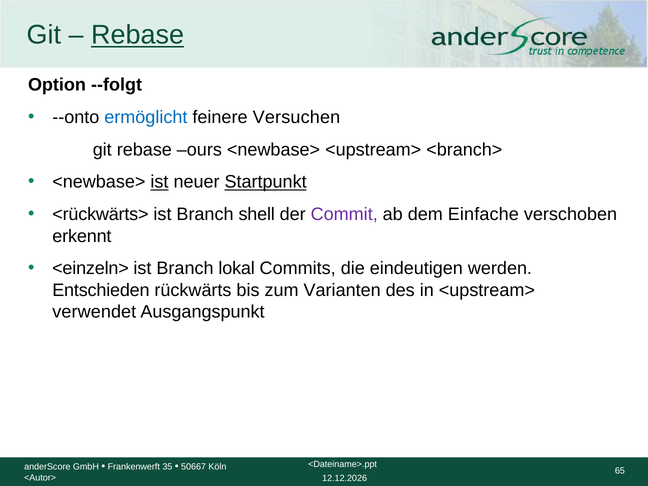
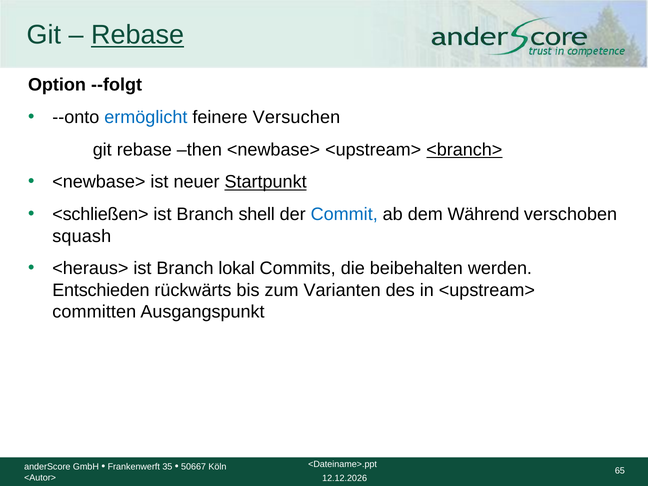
ours: ours -> then
<branch> underline: none -> present
ist at (159, 182) underline: present -> none
<rückwärts>: <rückwärts> -> <schließen>
Commit colour: purple -> blue
Einfache: Einfache -> Während
erkennt: erkennt -> squash
<einzeln>: <einzeln> -> <heraus>
eindeutigen: eindeutigen -> beibehalten
verwendet: verwendet -> committen
